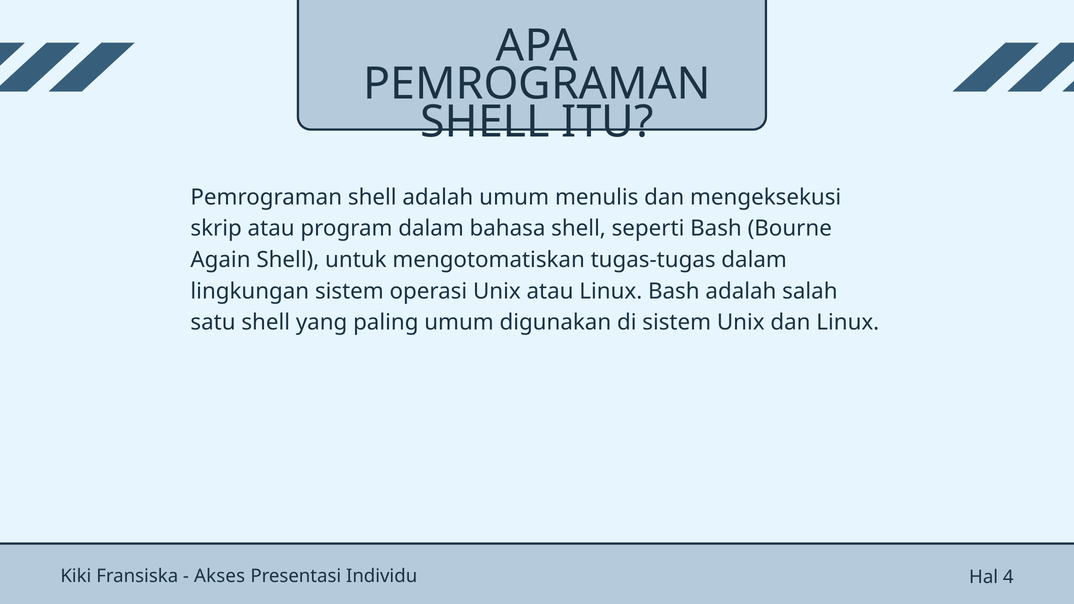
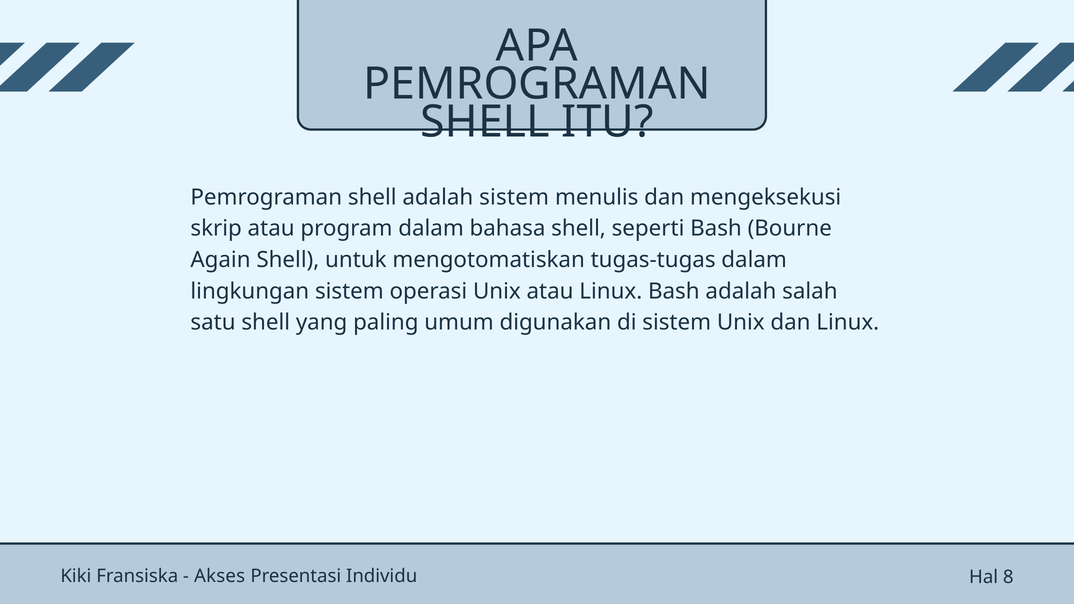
adalah umum: umum -> sistem
4: 4 -> 8
